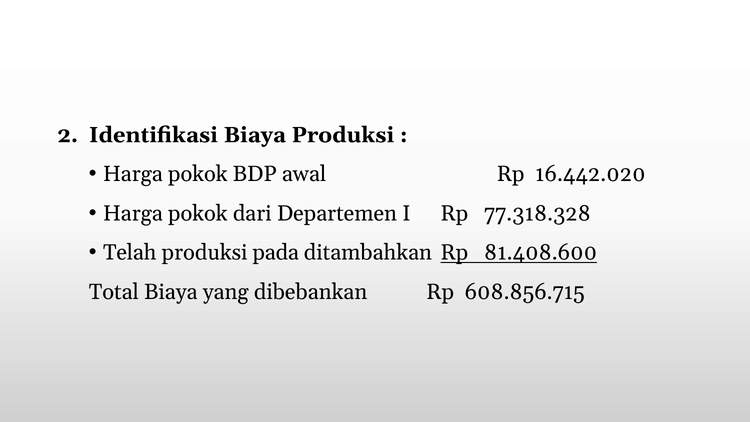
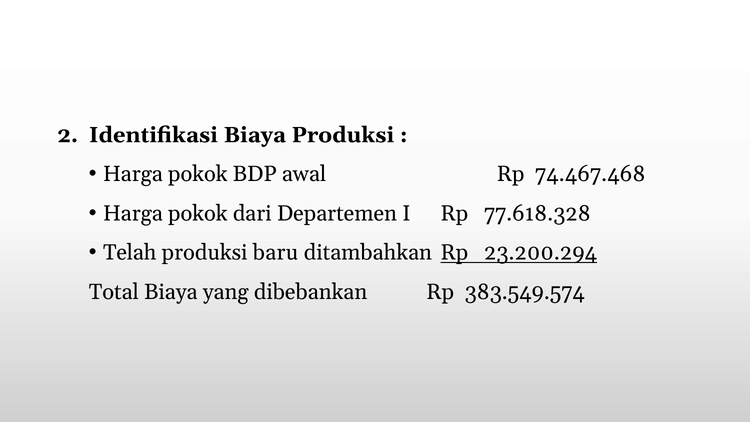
16.442.020: 16.442.020 -> 74.467.468
77.318.328: 77.318.328 -> 77.618.328
pada: pada -> baru
81.408.600: 81.408.600 -> 23.200.294
608.856.715: 608.856.715 -> 383.549.574
